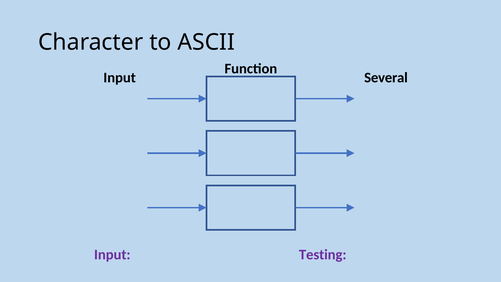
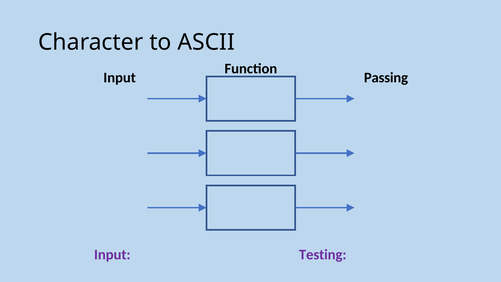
Several: Several -> Passing
